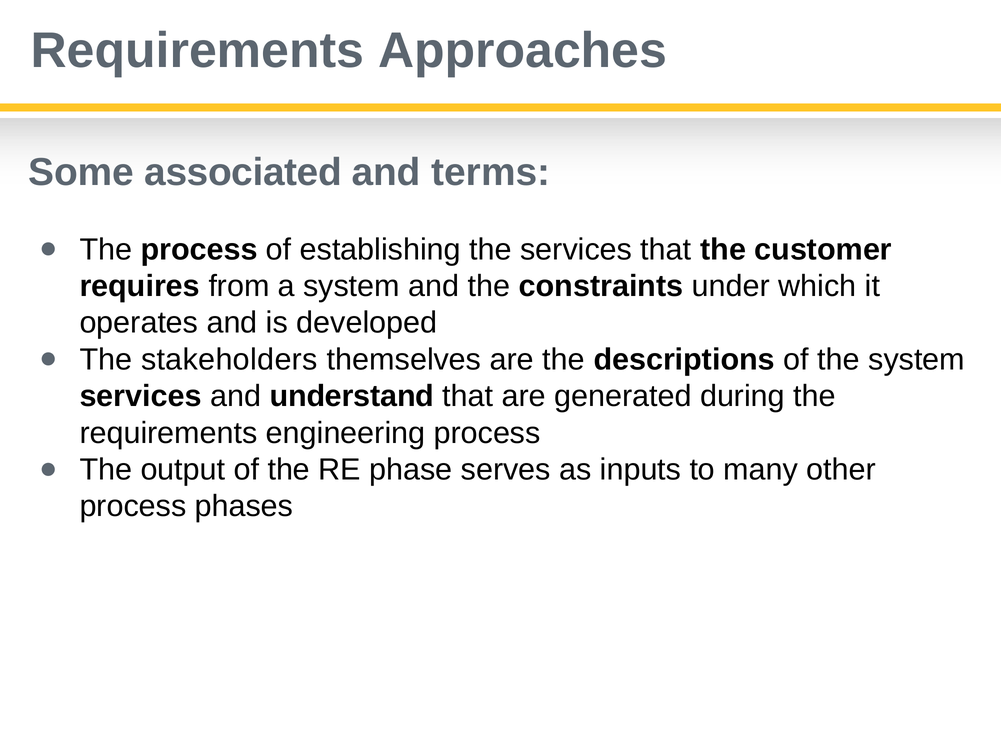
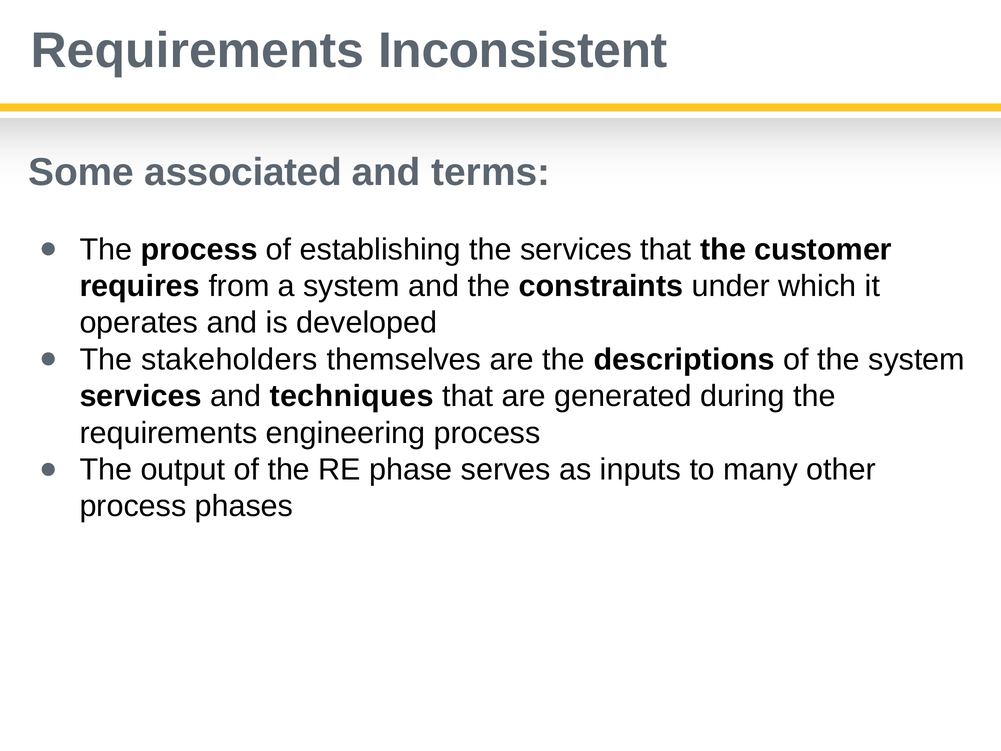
Approaches: Approaches -> Inconsistent
understand: understand -> techniques
